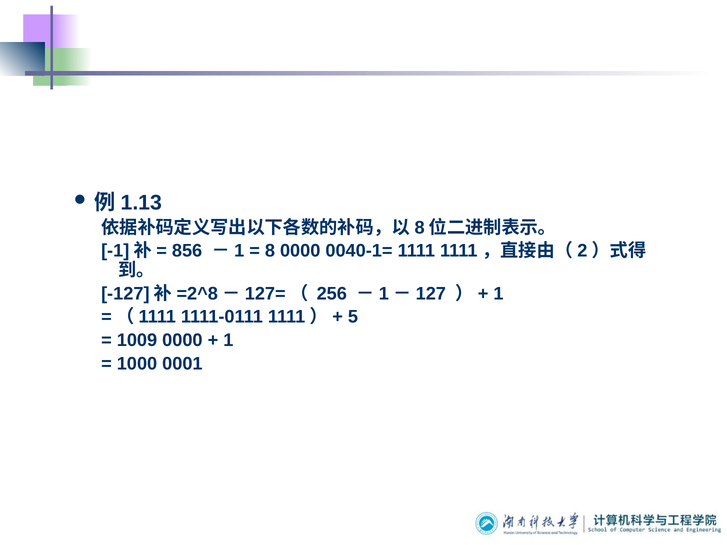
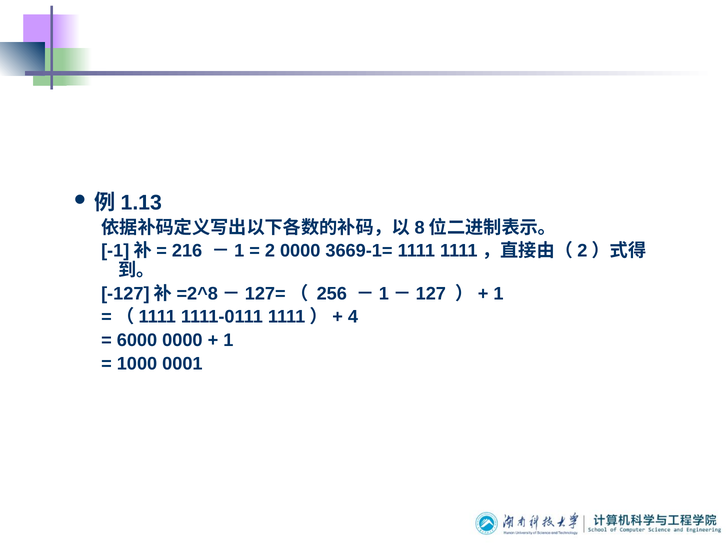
856: 856 -> 216
8: 8 -> 2
0040-1=: 0040-1= -> 3669-1=
5: 5 -> 4
1009: 1009 -> 6000
